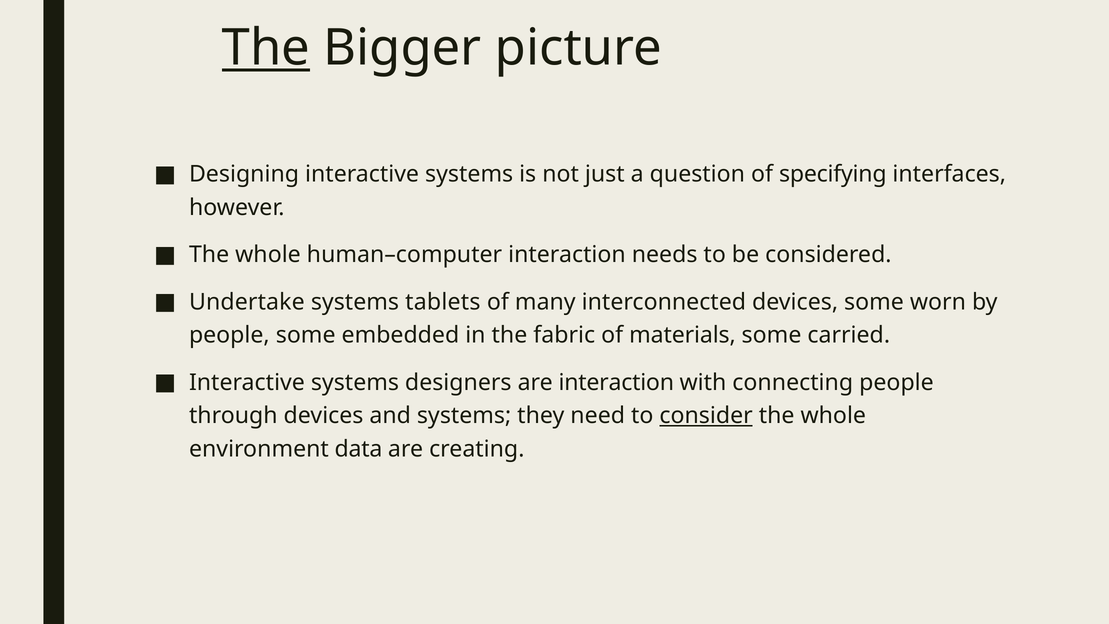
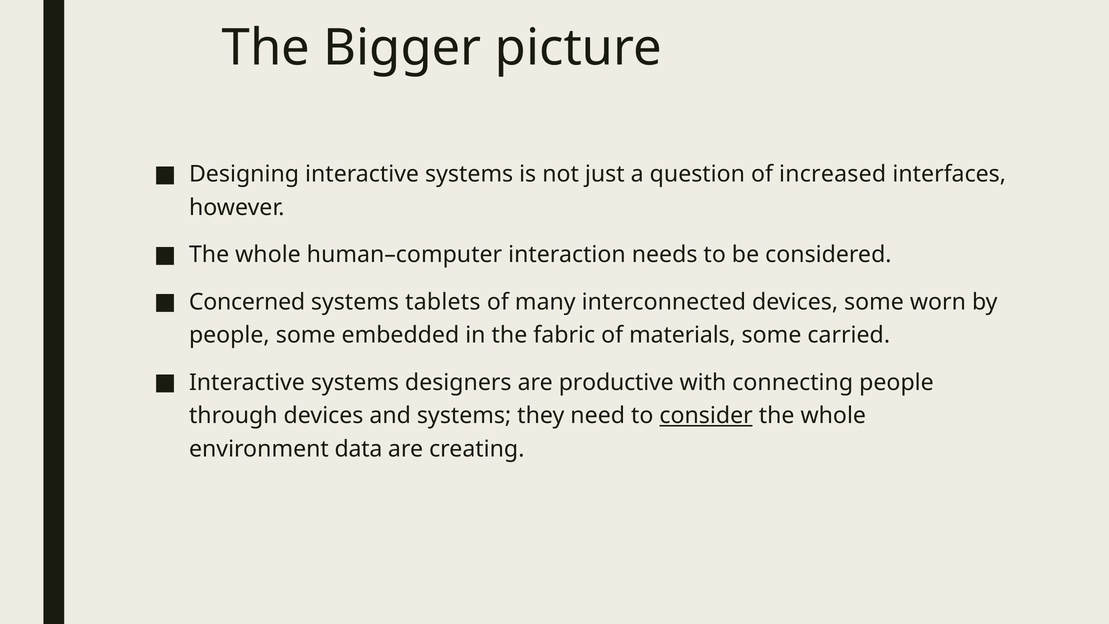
The at (266, 48) underline: present -> none
specifying: specifying -> increased
Undertake: Undertake -> Concerned
are interaction: interaction -> productive
